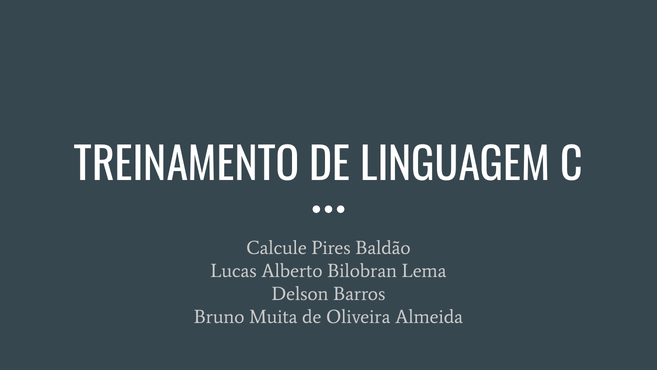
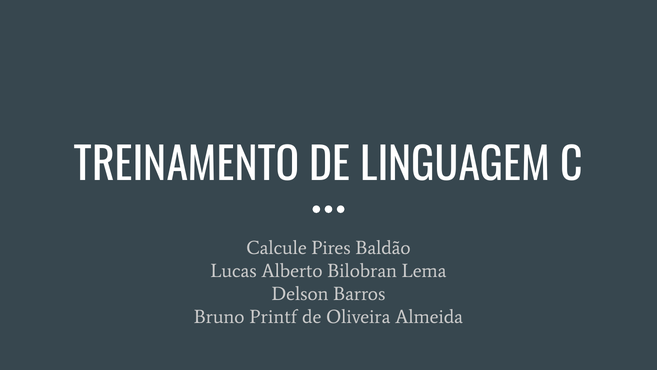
Muita: Muita -> Printf
